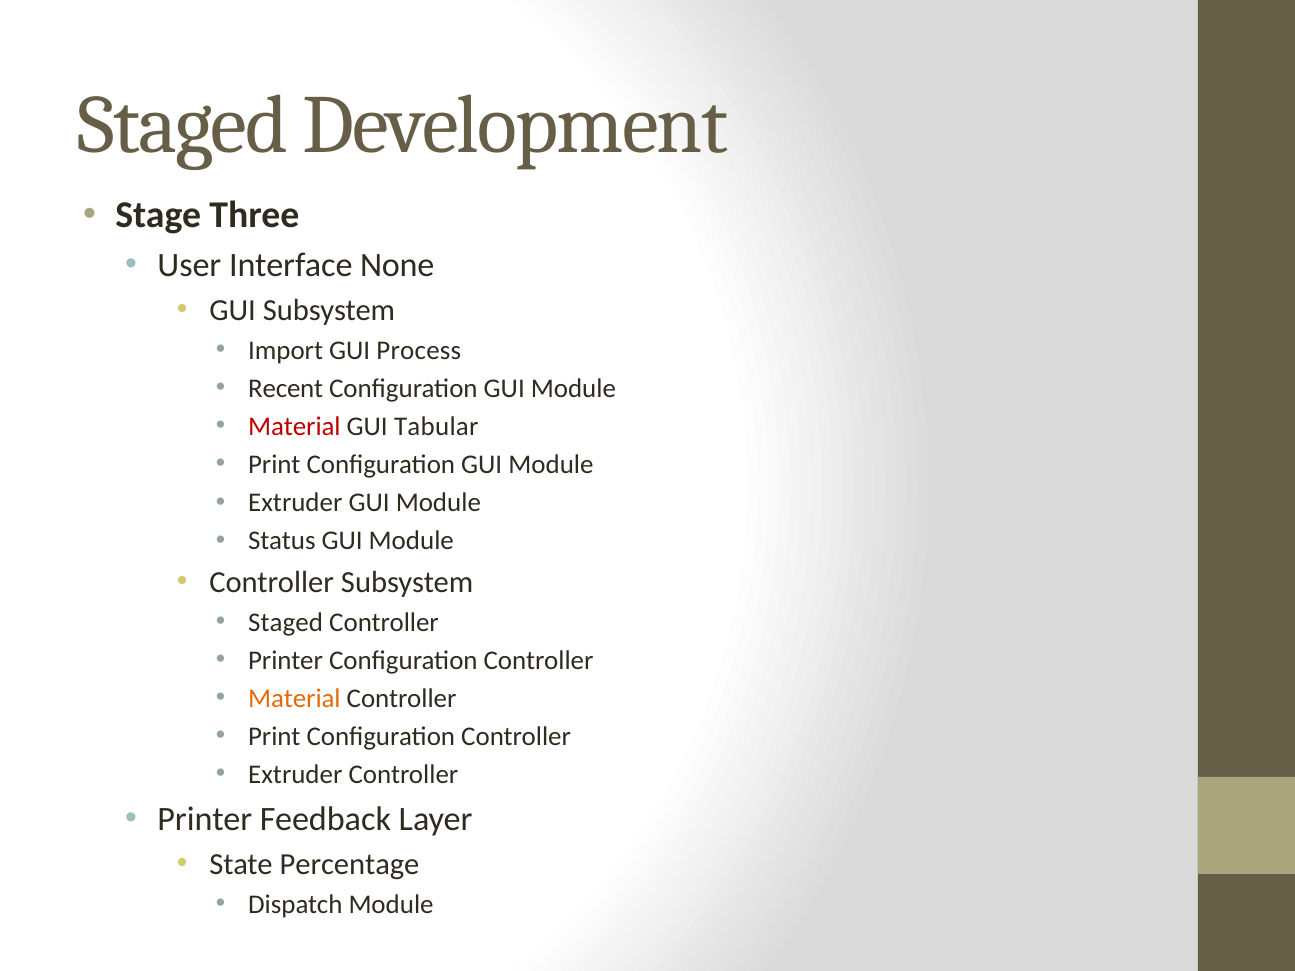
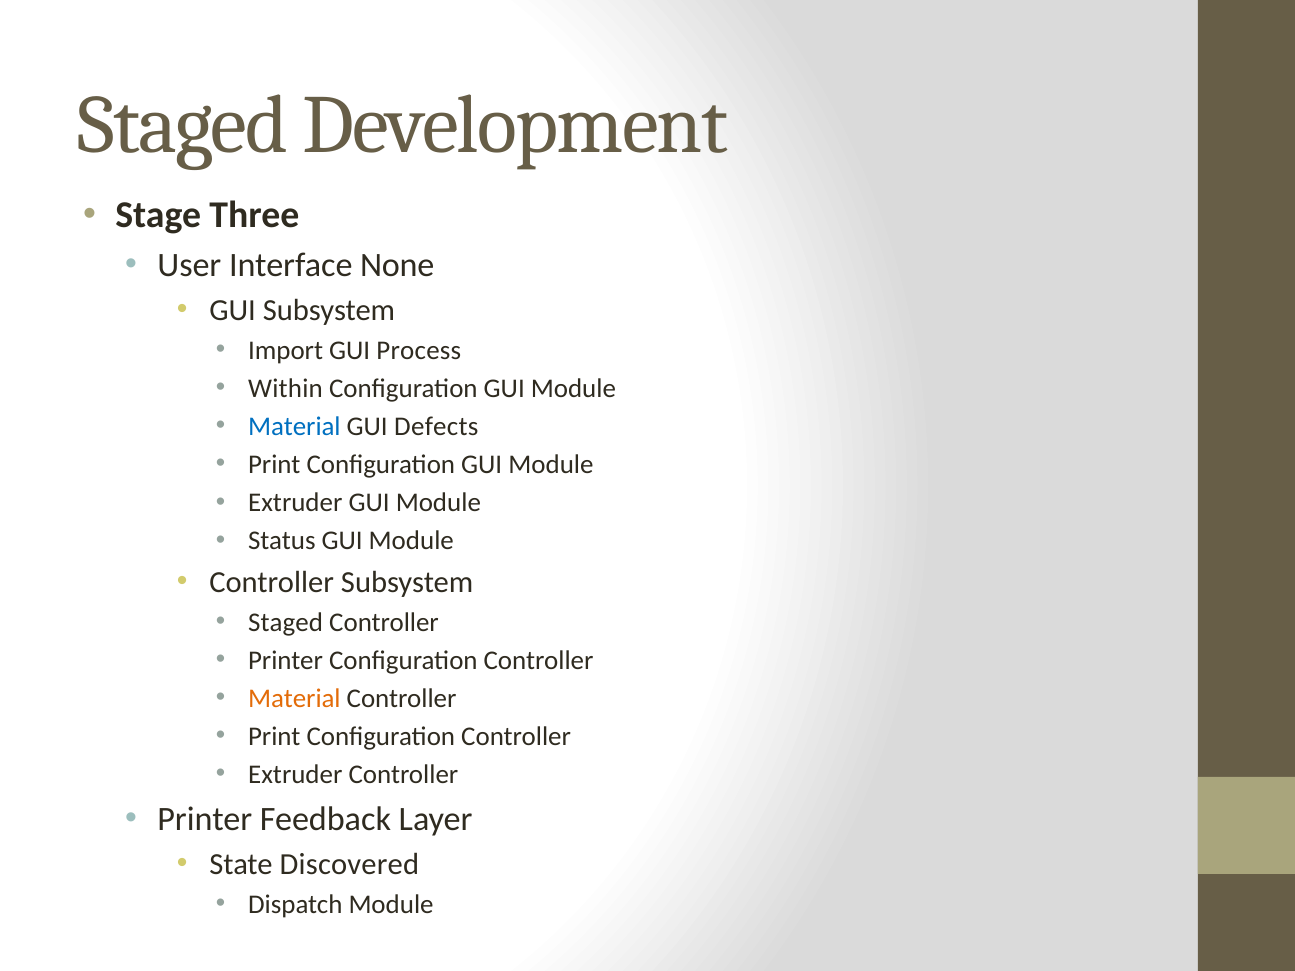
Recent: Recent -> Within
Material at (294, 427) colour: red -> blue
Tabular: Tabular -> Defects
Percentage: Percentage -> Discovered
